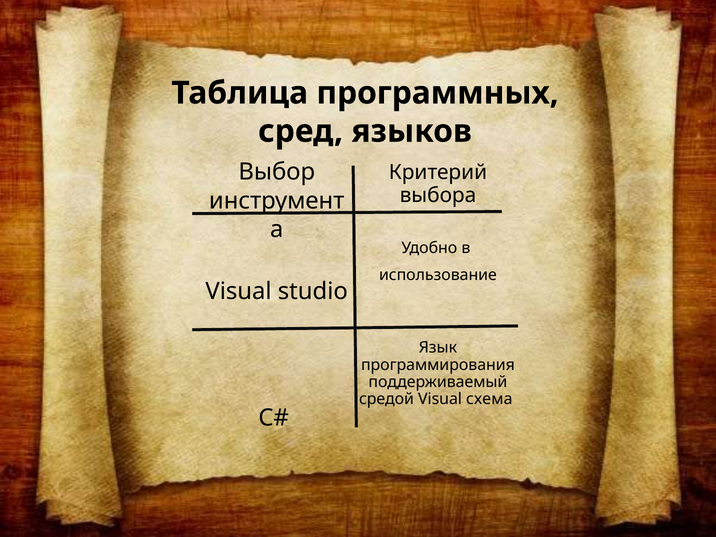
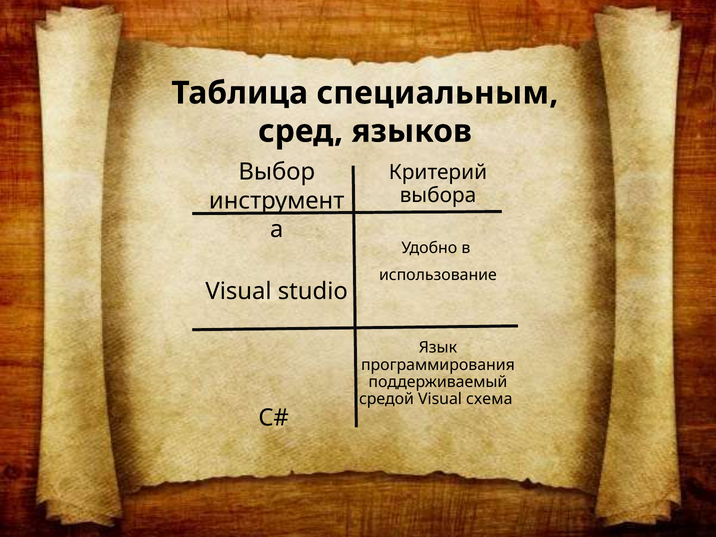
программных: программных -> специальным
